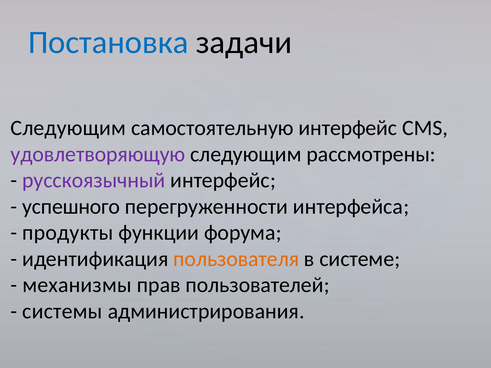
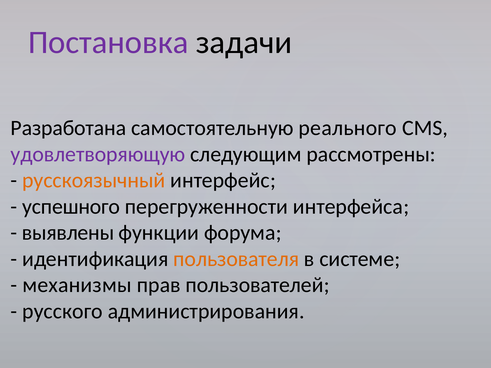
Постановка colour: blue -> purple
Следующим at (68, 128): Следующим -> Разработана
самостоятельную интерфейс: интерфейс -> реального
русскоязычный colour: purple -> orange
продукты: продукты -> выявлены
системы: системы -> русского
